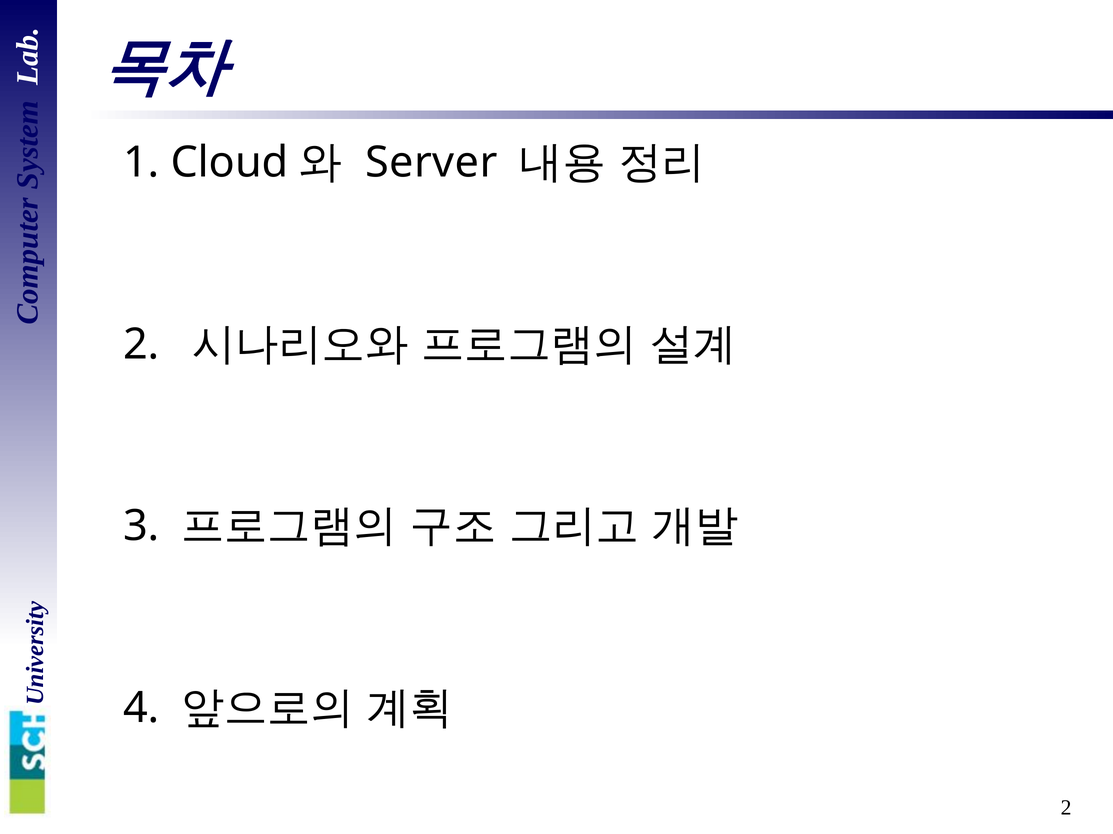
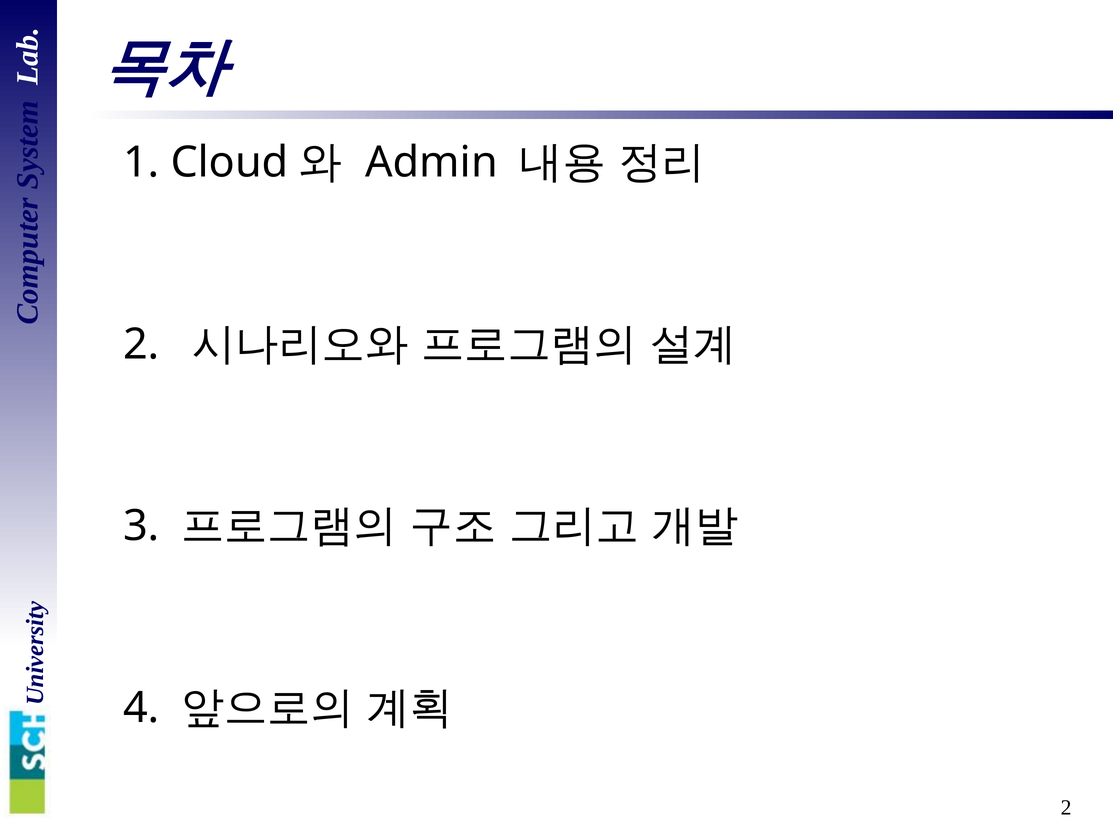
Server: Server -> Admin
